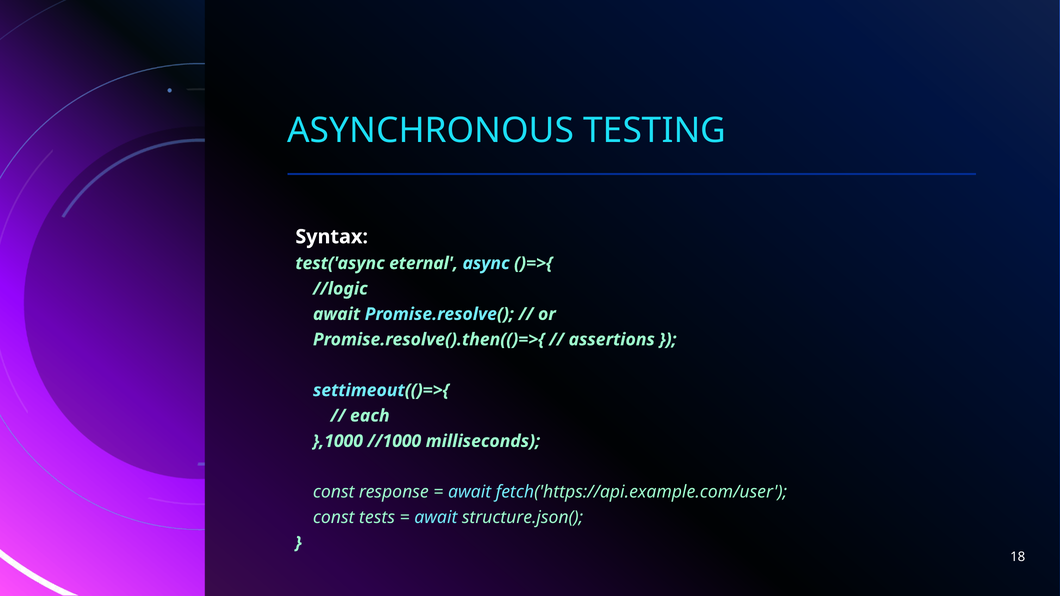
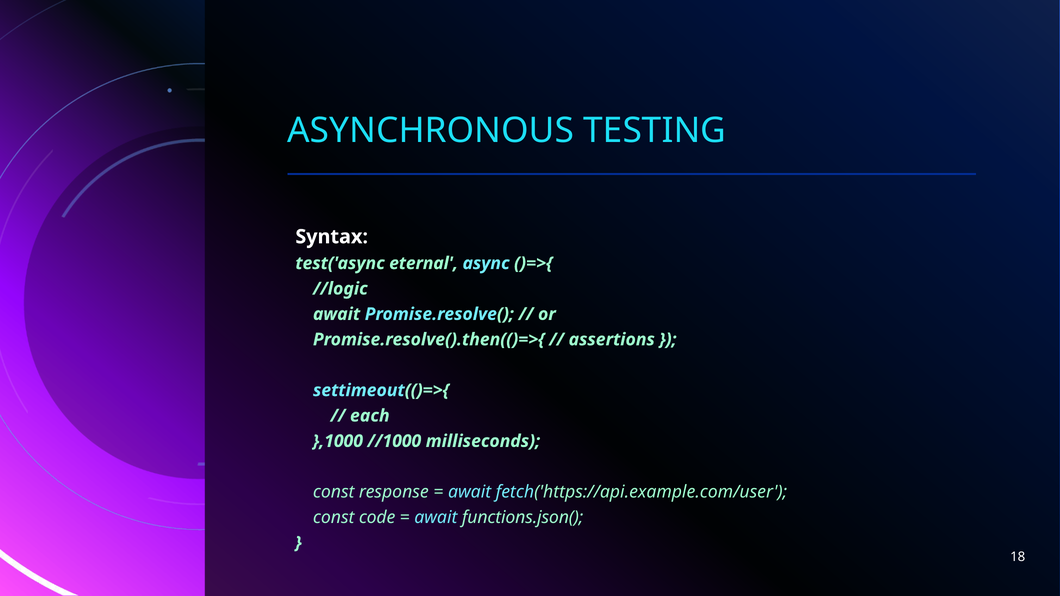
tests: tests -> code
structure.json(: structure.json( -> functions.json(
